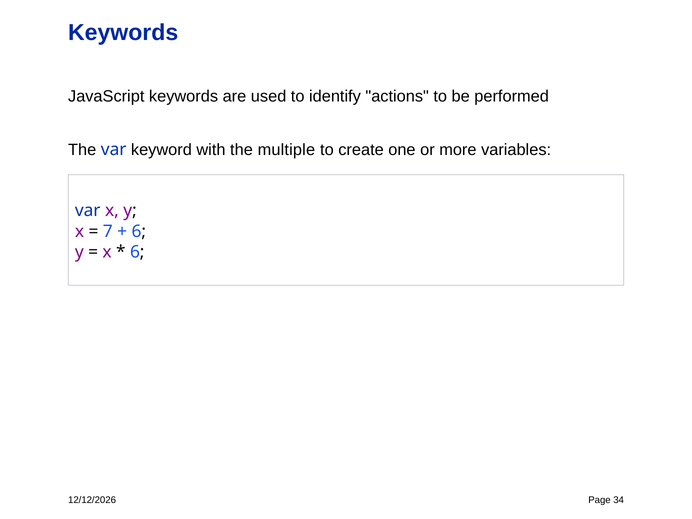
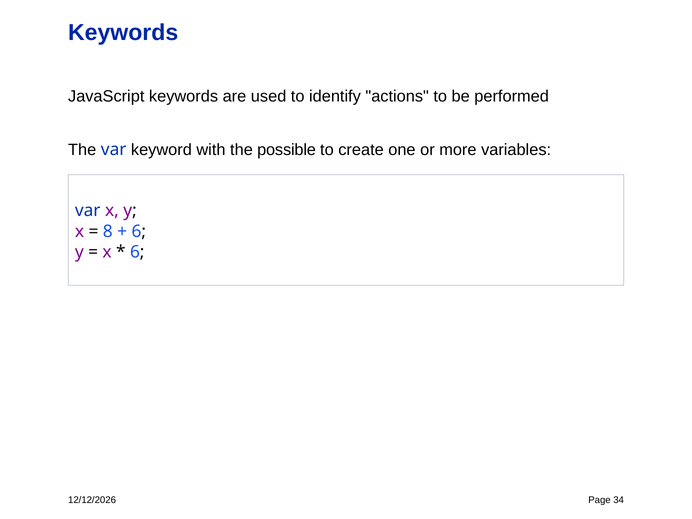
multiple: multiple -> possible
7: 7 -> 8
